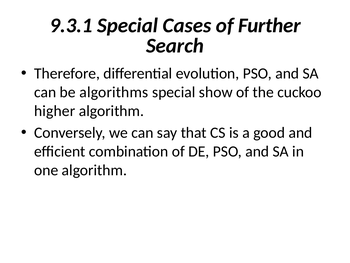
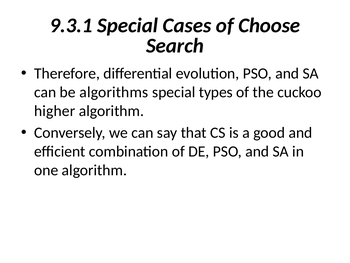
Further: Further -> Choose
show: show -> types
